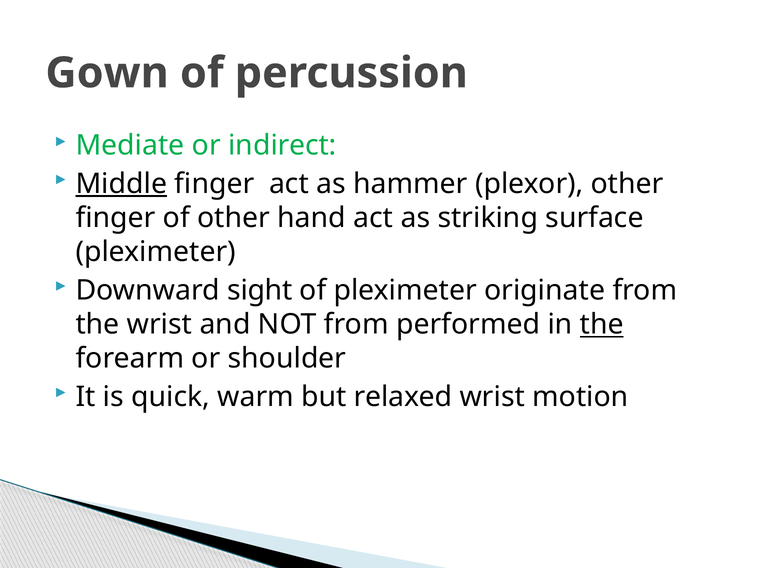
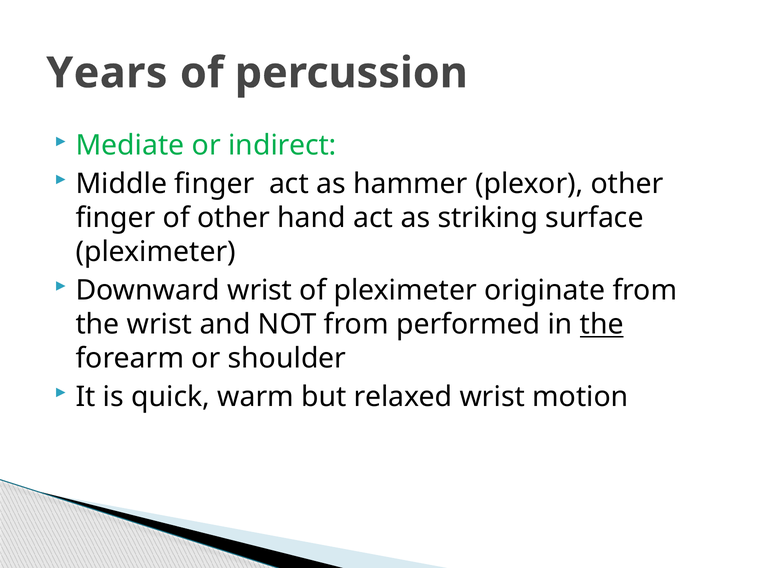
Gown: Gown -> Years
Middle underline: present -> none
Downward sight: sight -> wrist
